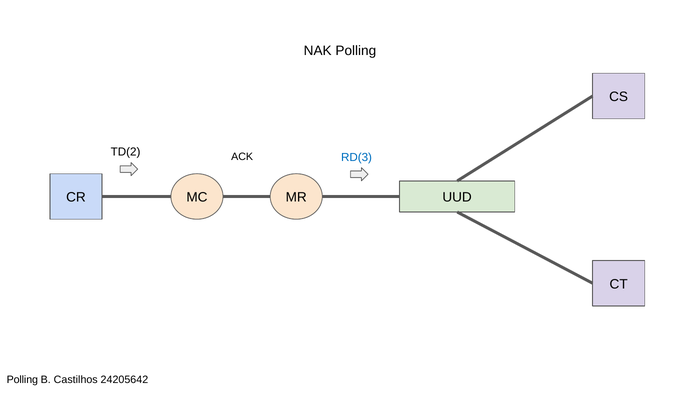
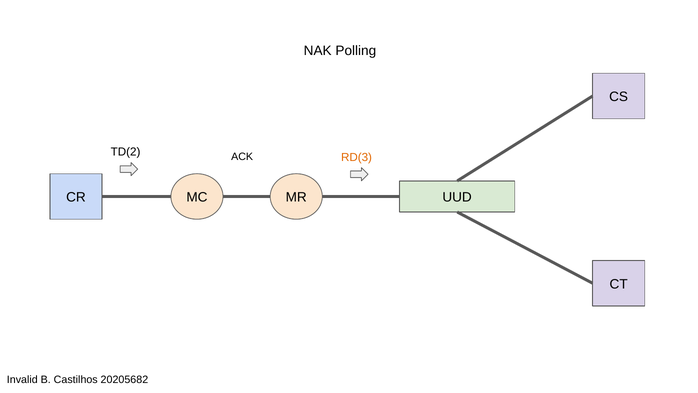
RD(3 colour: blue -> orange
Polling at (22, 379): Polling -> Invalid
24205642: 24205642 -> 20205682
